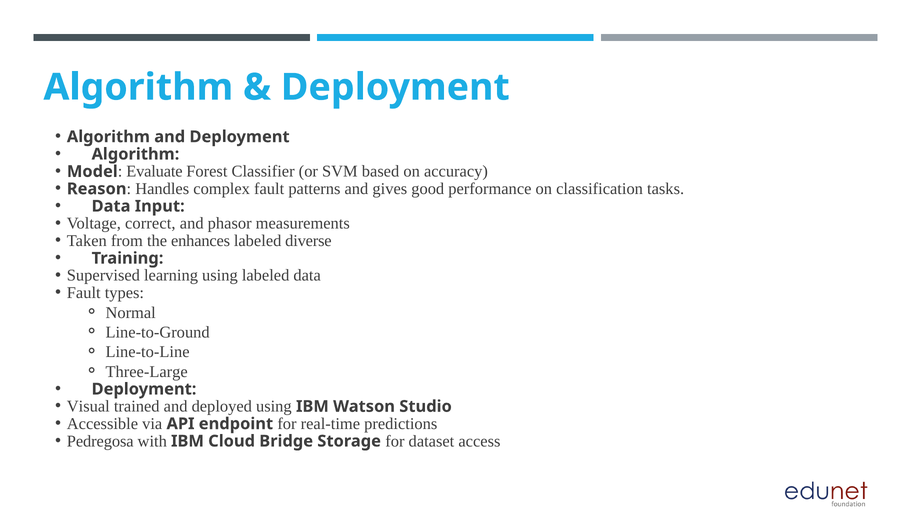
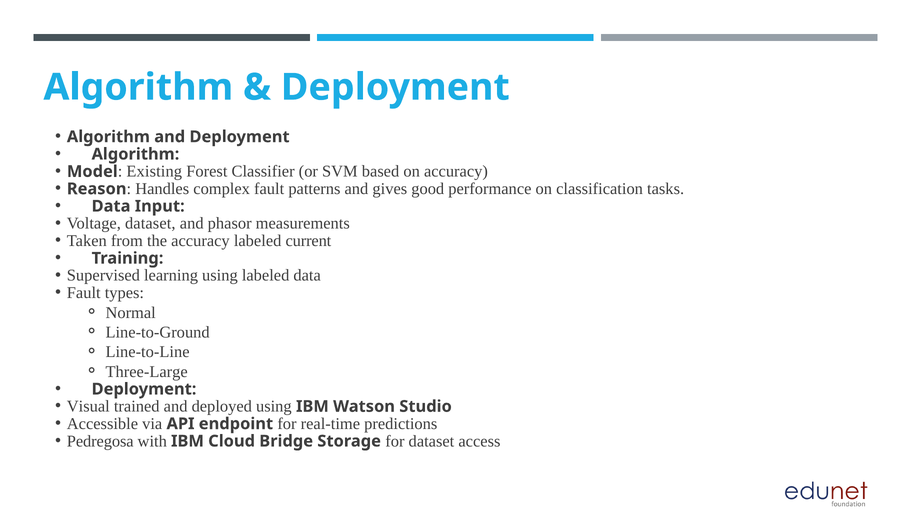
Evaluate: Evaluate -> Existing
Voltage correct: correct -> dataset
the enhances: enhances -> accuracy
diverse: diverse -> current
